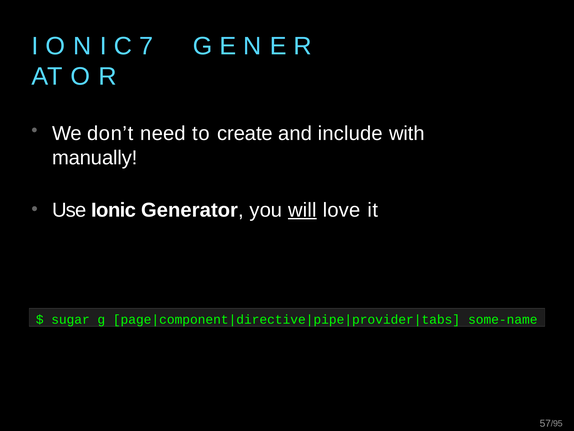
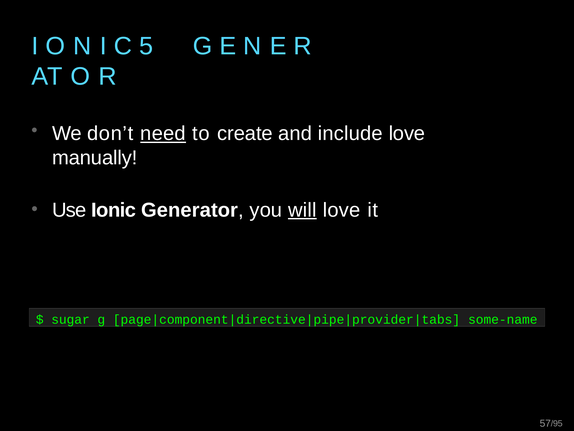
7: 7 -> 5
need underline: none -> present
include with: with -> love
